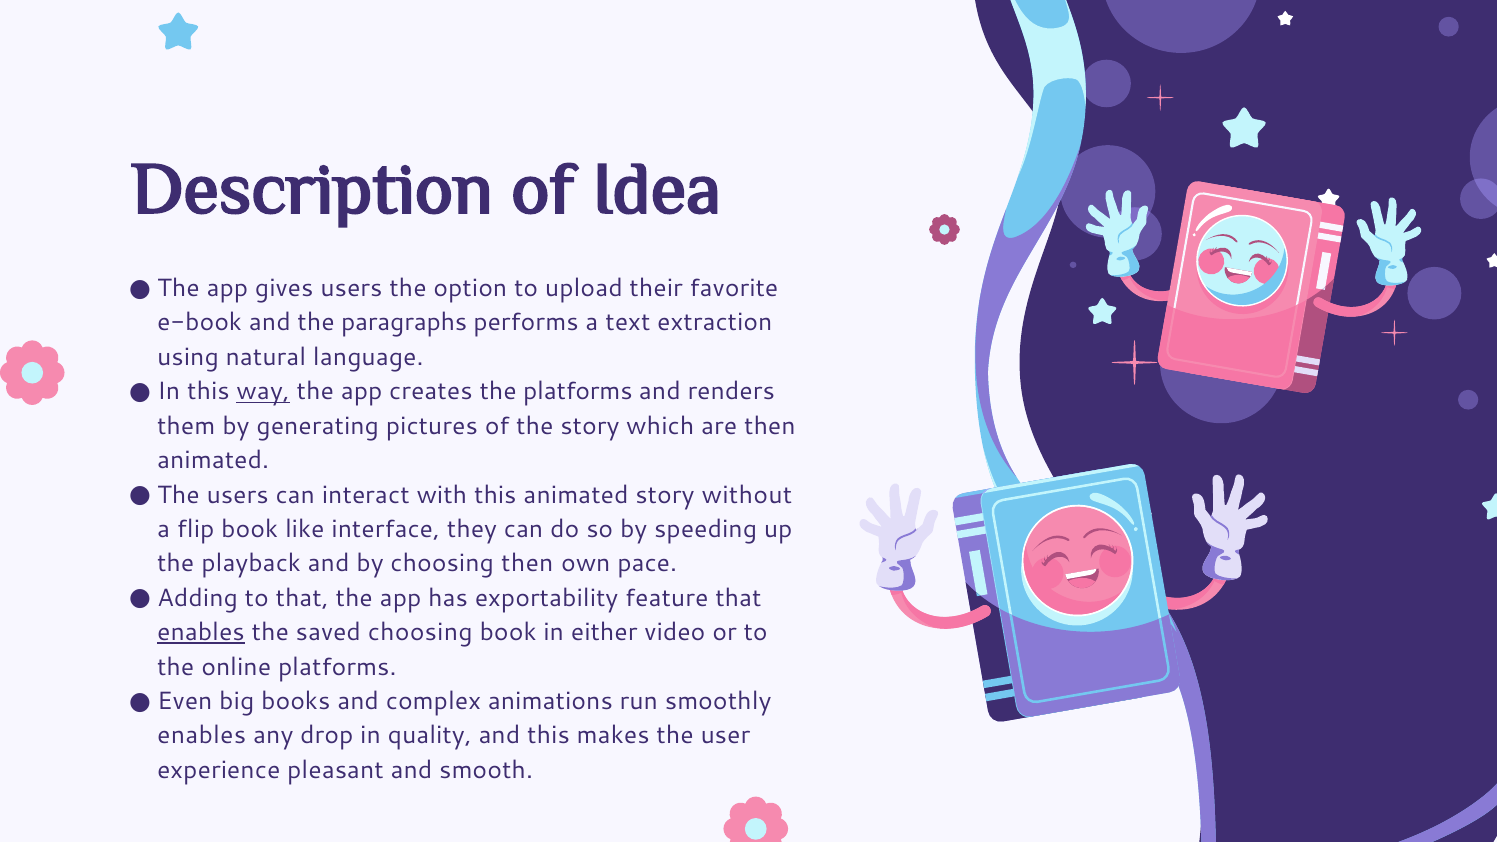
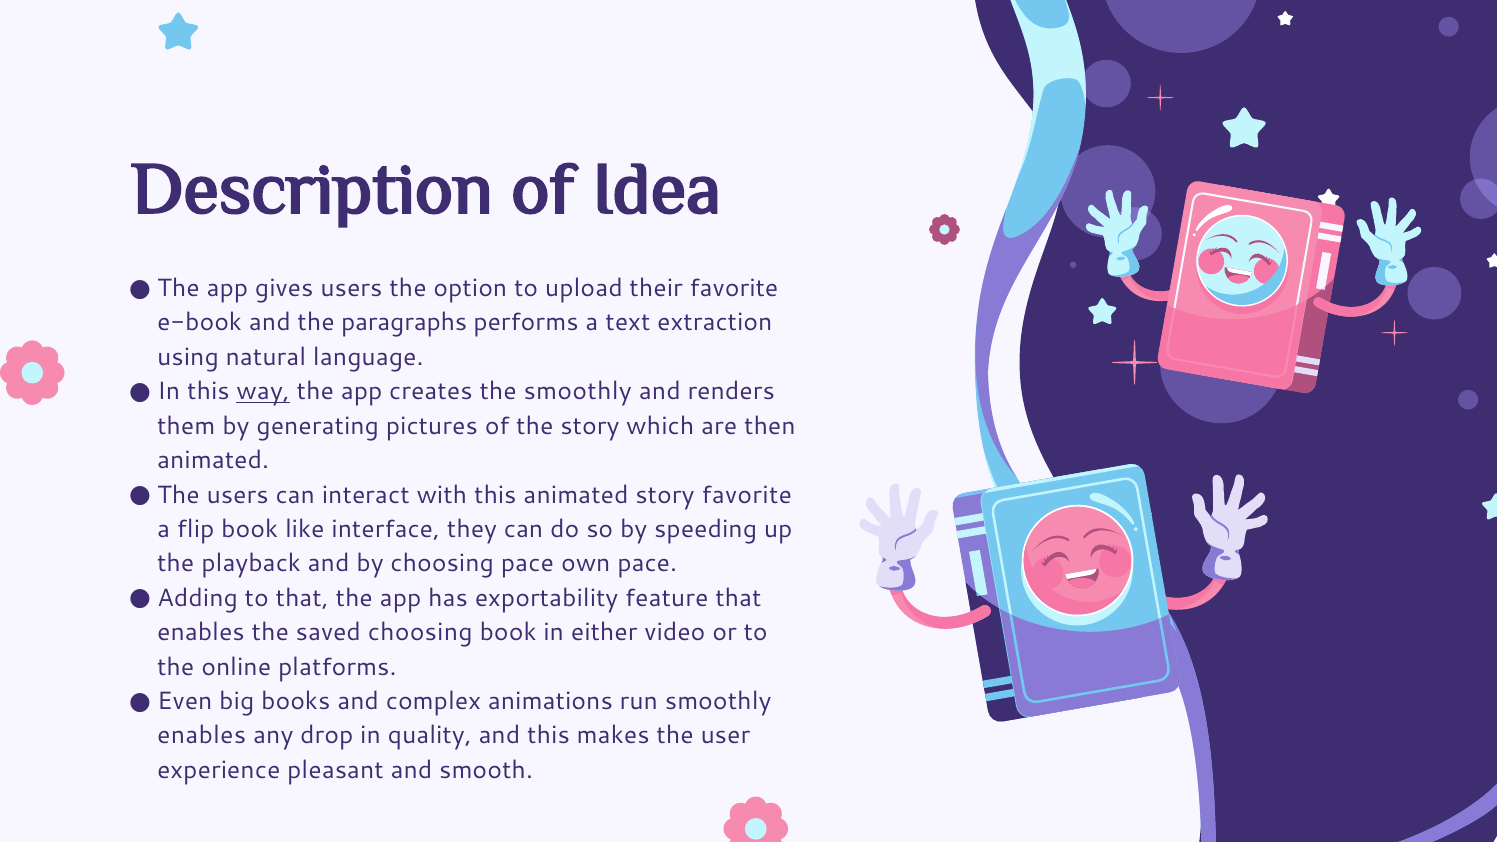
the platforms: platforms -> smoothly
story without: without -> favorite
choosing then: then -> pace
enables at (201, 633) underline: present -> none
